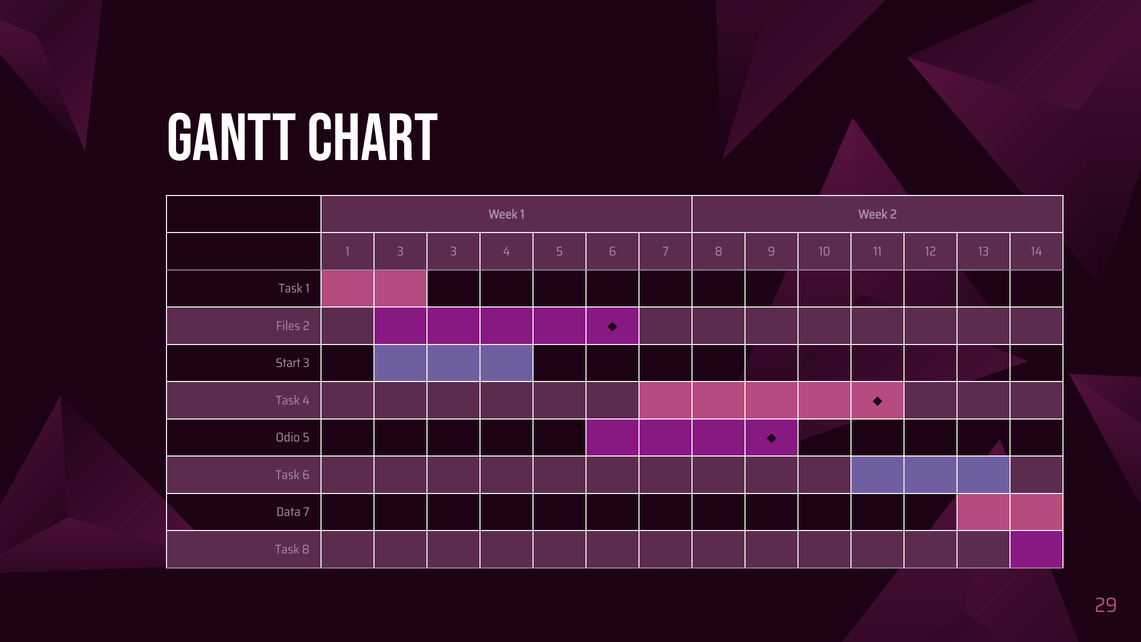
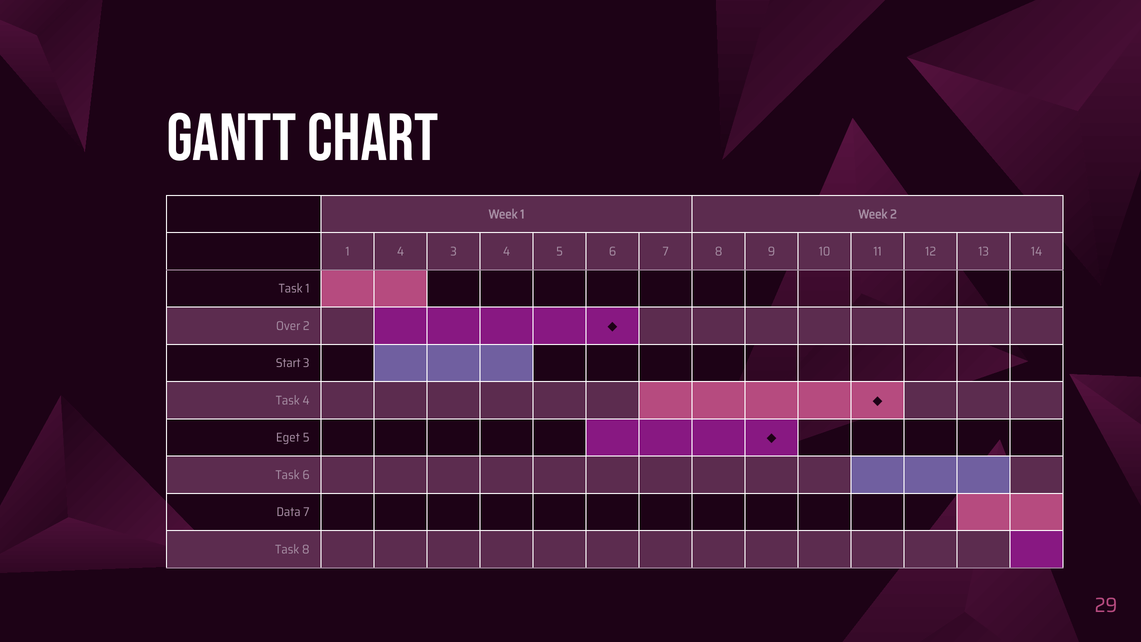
1 3: 3 -> 4
Files: Files -> Over
Odio: Odio -> Eget
